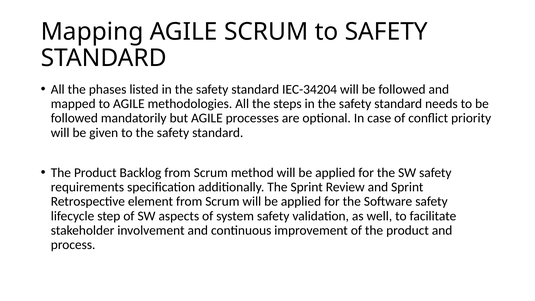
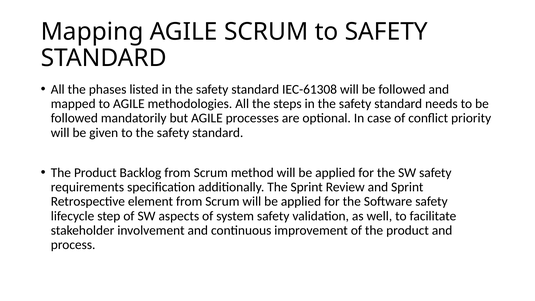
IEC-34204: IEC-34204 -> IEC-61308
